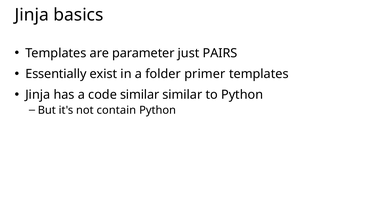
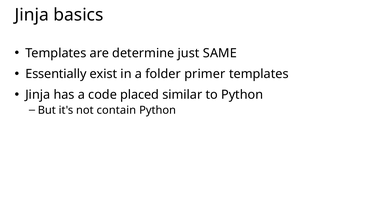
parameter: parameter -> determine
PAIRS: PAIRS -> SAME
code similar: similar -> placed
